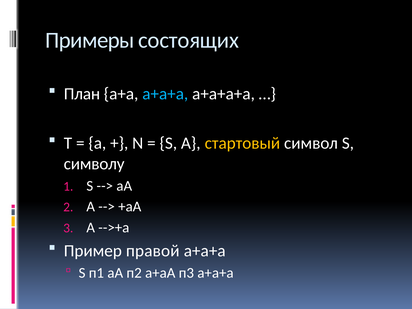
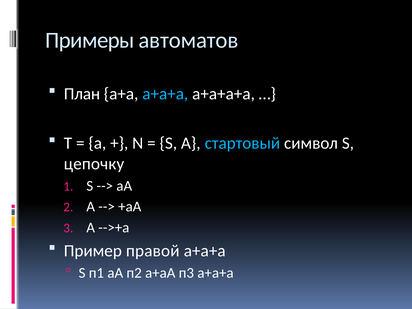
состоящих: состоящих -> автоматов
стартовый colour: yellow -> light blue
символу: символу -> цепочку
